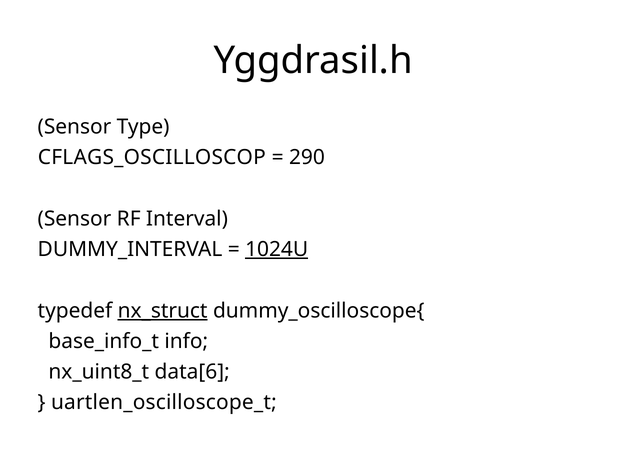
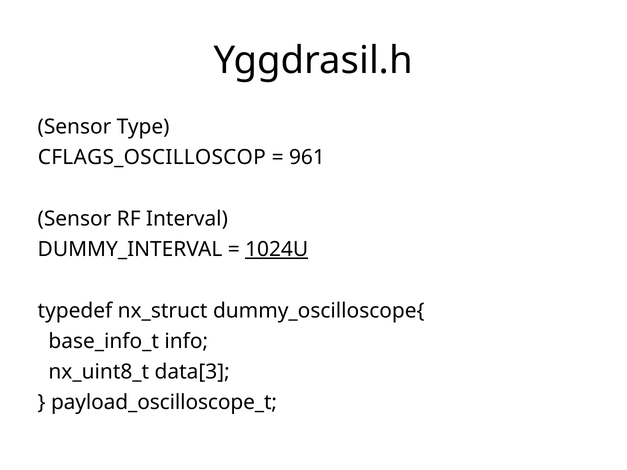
290: 290 -> 961
nx_struct underline: present -> none
data[6: data[6 -> data[3
uartlen_oscilloscope_t: uartlen_oscilloscope_t -> payload_oscilloscope_t
